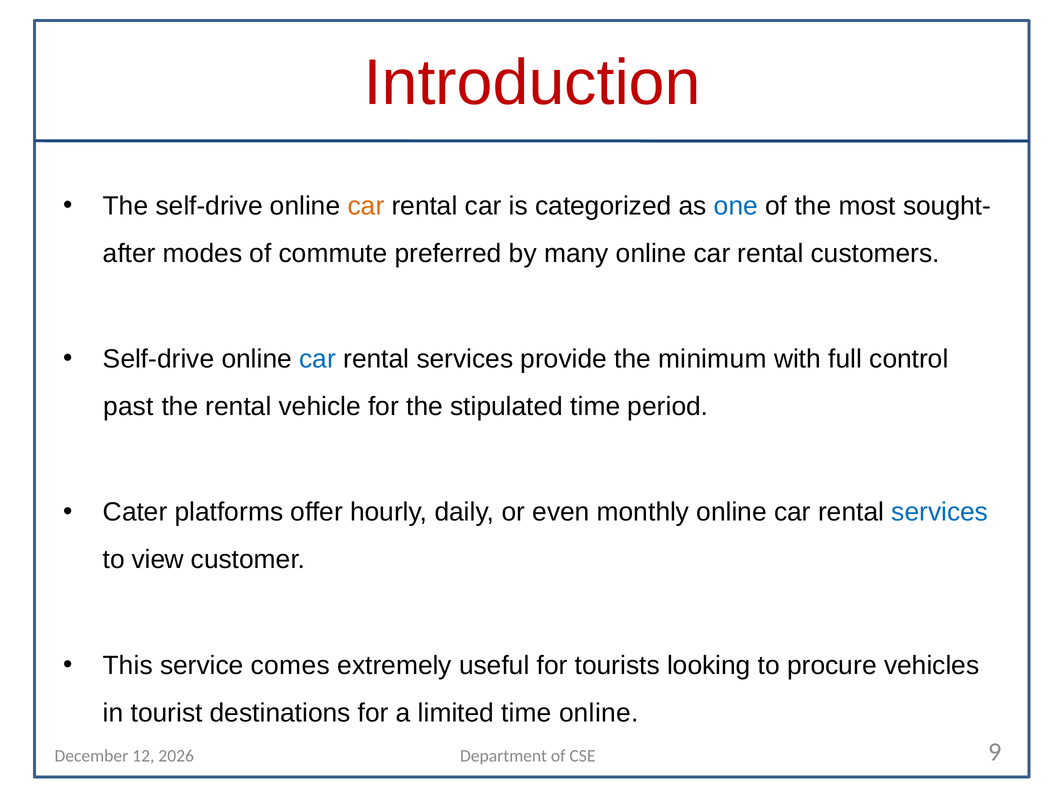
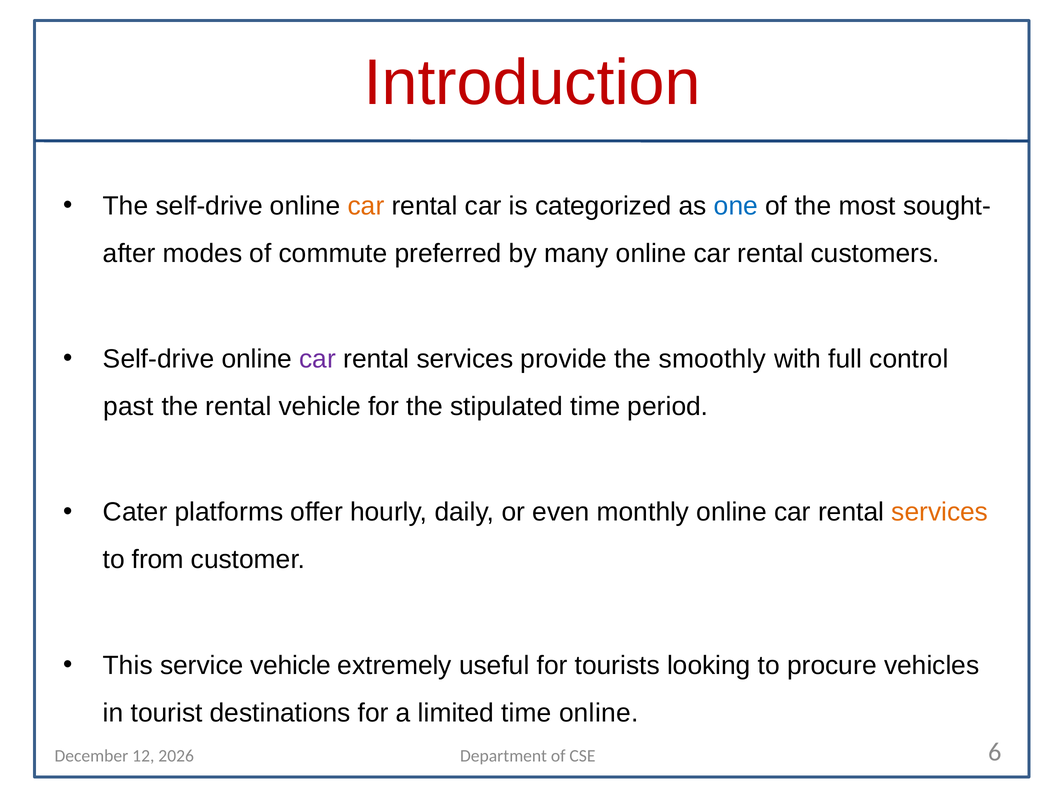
car at (318, 359) colour: blue -> purple
minimum: minimum -> smoothly
services at (940, 512) colour: blue -> orange
view: view -> from
service comes: comes -> vehicle
9: 9 -> 6
